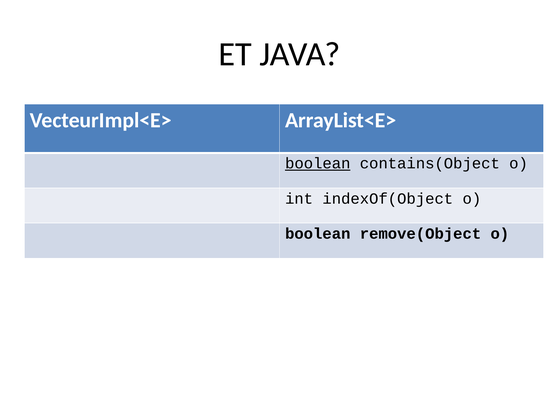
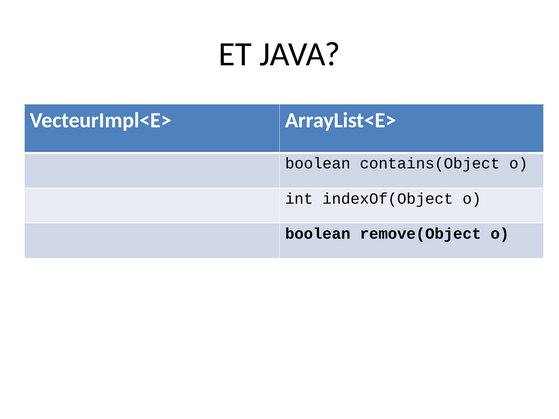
boolean at (318, 164) underline: present -> none
